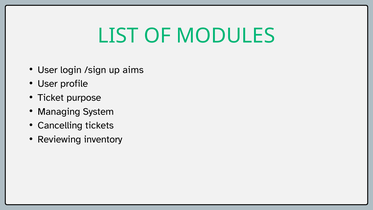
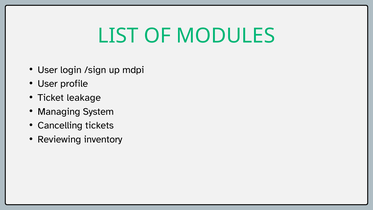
aims: aims -> mdpi
purpose: purpose -> leakage
